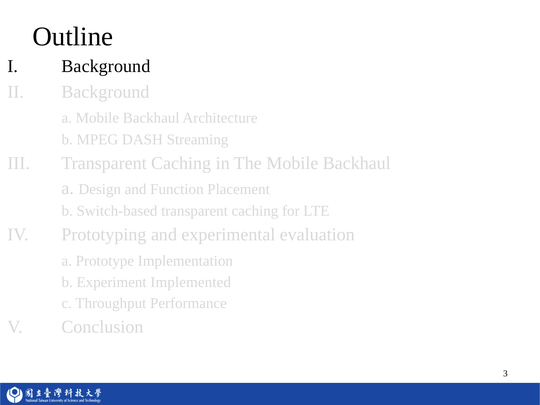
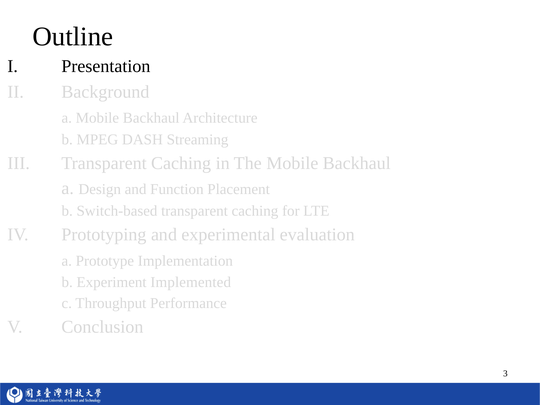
I Background: Background -> Presentation
